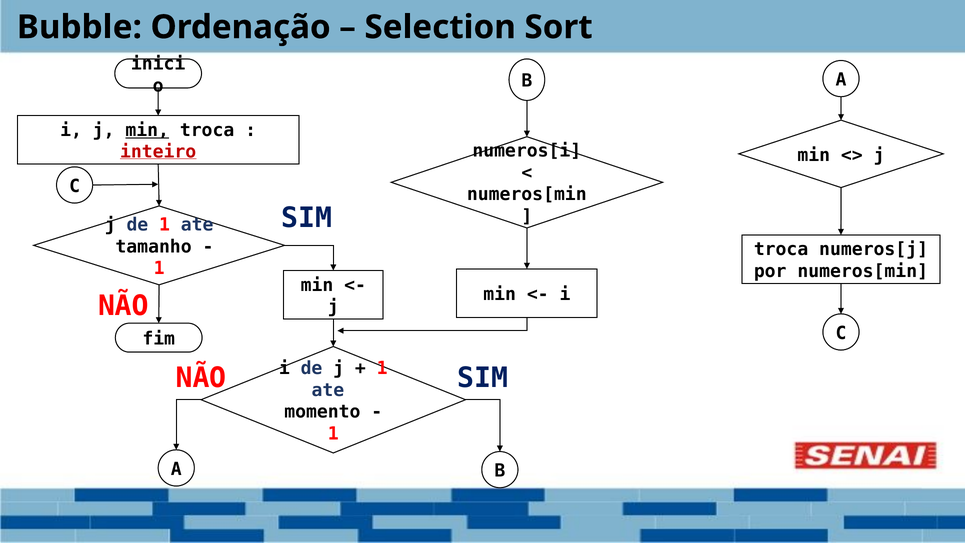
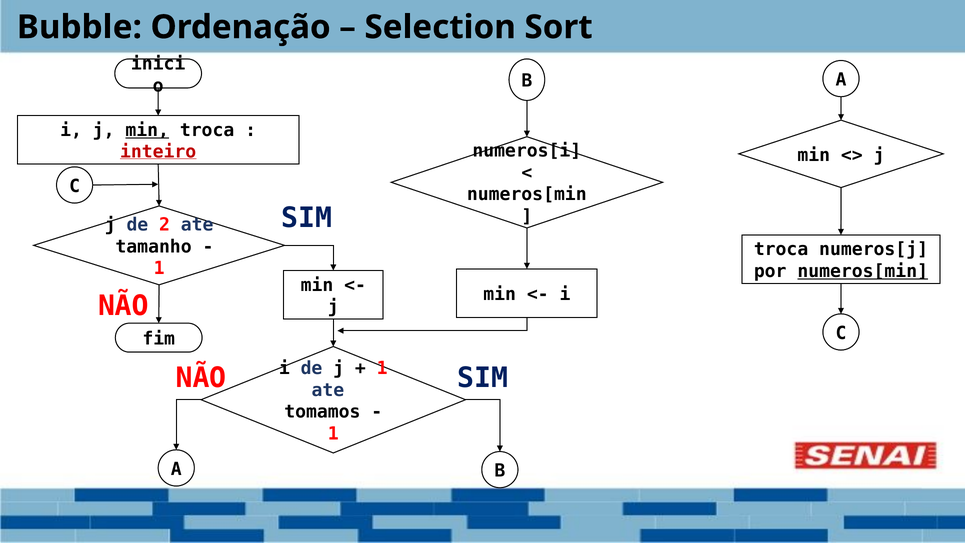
de 1: 1 -> 2
numeros[min at (863, 271) underline: none -> present
momento: momento -> tomamos
